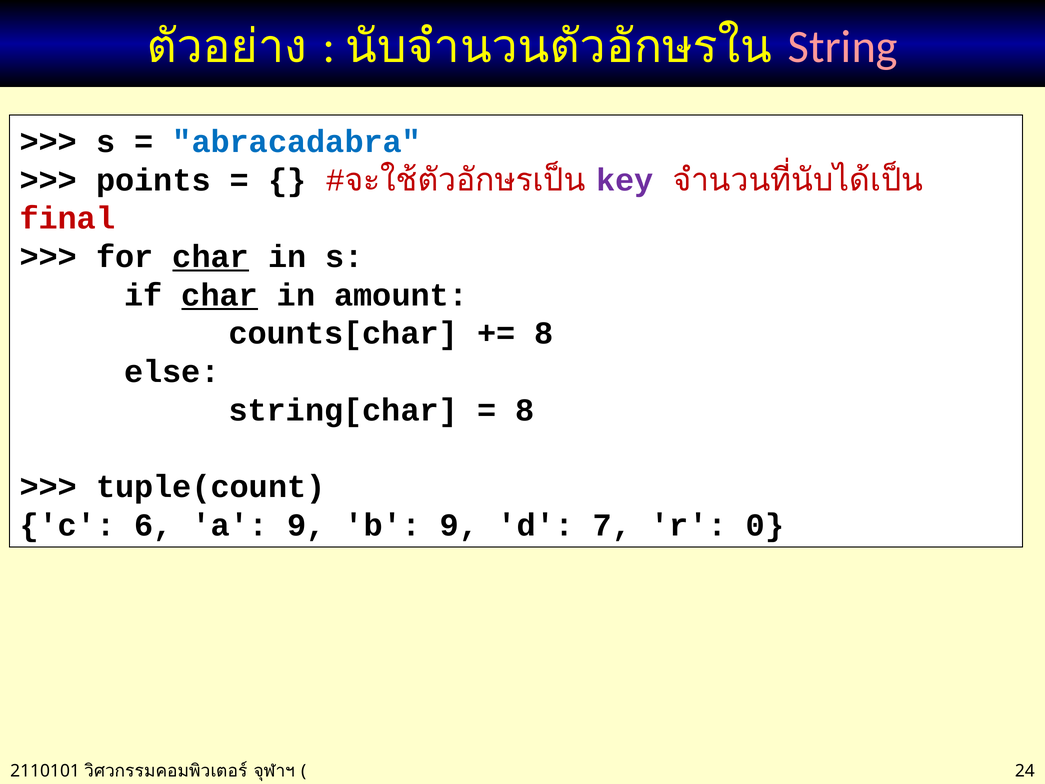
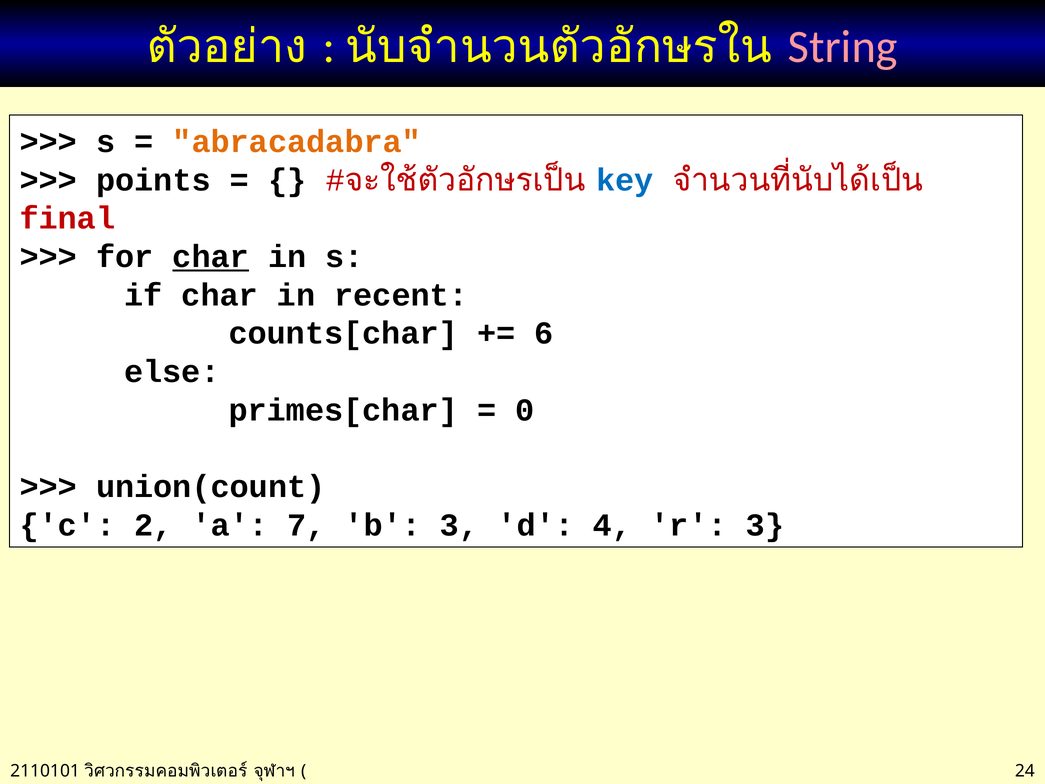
abracadabra colour: blue -> orange
key colour: purple -> blue
char at (220, 295) underline: present -> none
amount: amount -> recent
8 at (544, 333): 8 -> 6
string[char: string[char -> primes[char
8 at (525, 410): 8 -> 0
tuple(count: tuple(count -> union(count
6: 6 -> 2
a 9: 9 -> 7
b 9: 9 -> 3
7: 7 -> 4
r 0: 0 -> 3
